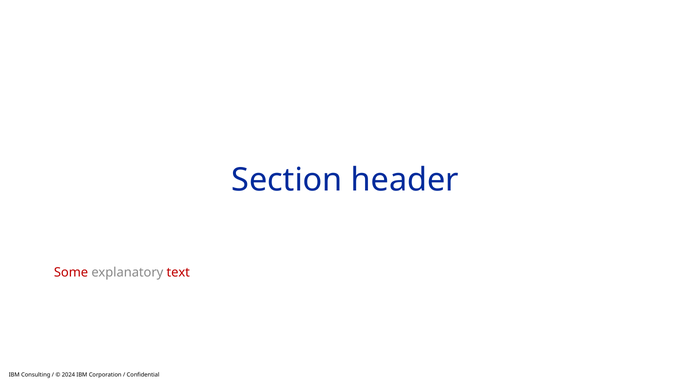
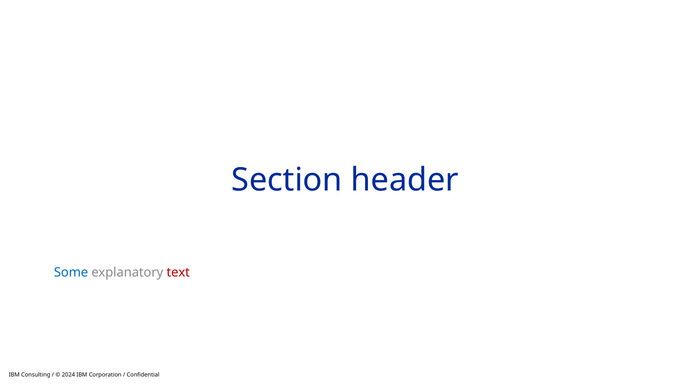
Some colour: red -> blue
